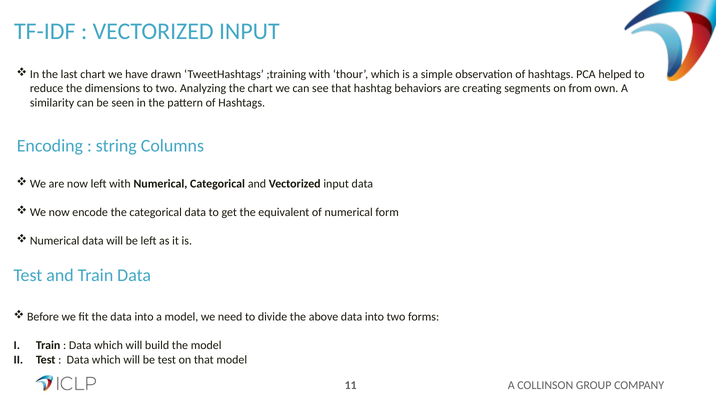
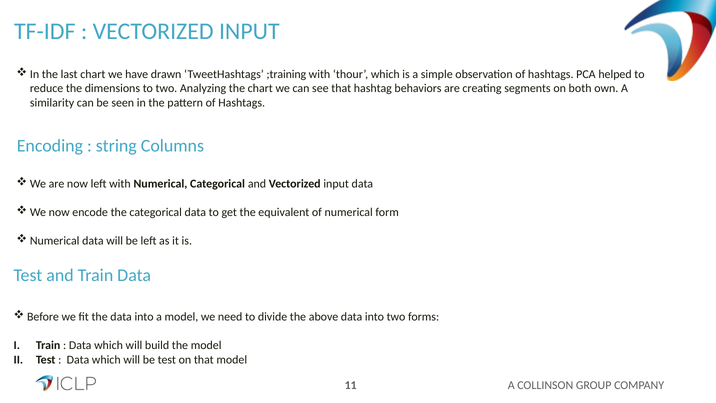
from: from -> both
